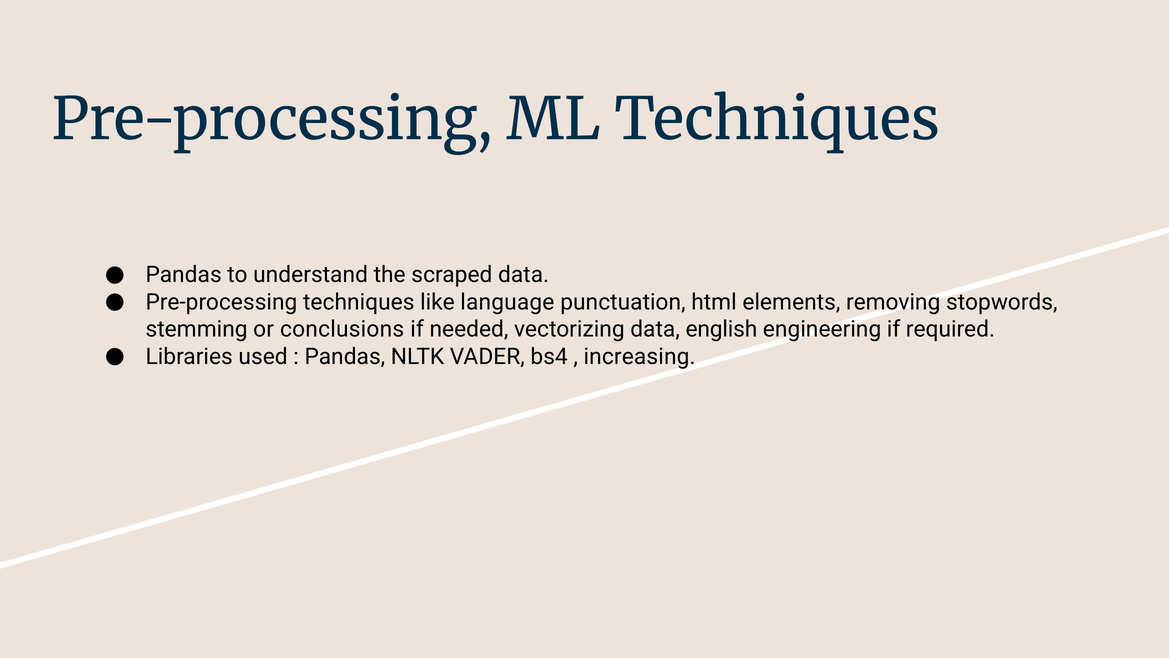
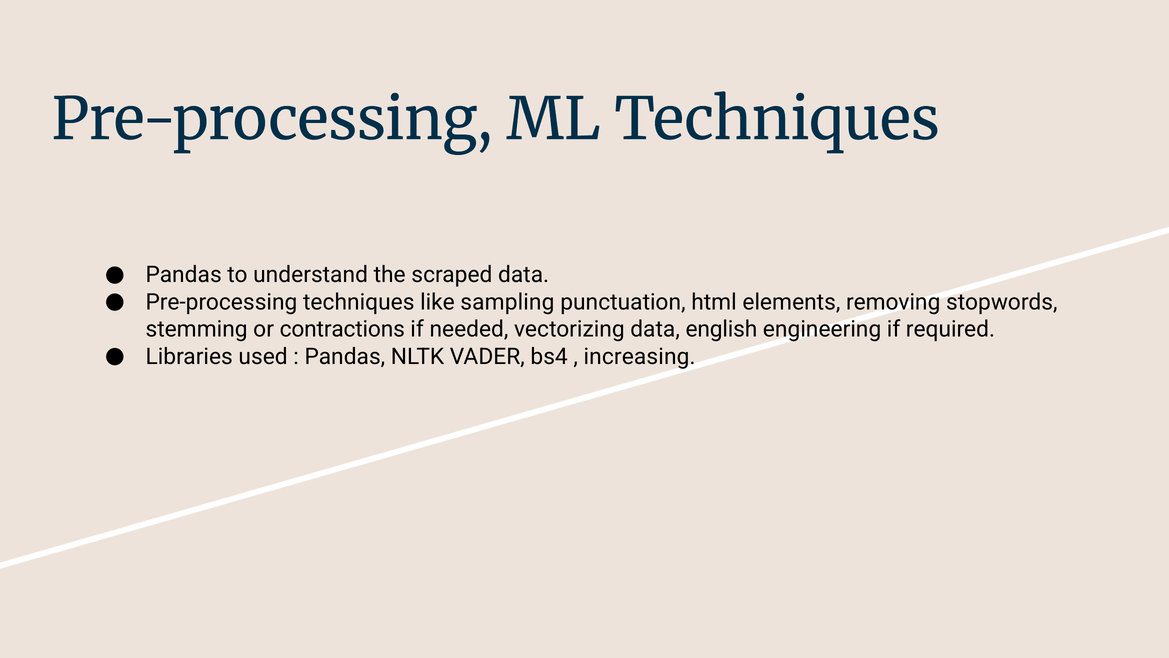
language: language -> sampling
conclusions: conclusions -> contractions
